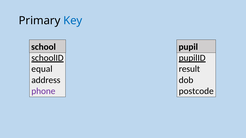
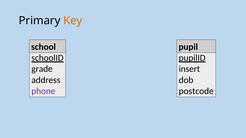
Key colour: blue -> orange
equal: equal -> grade
result: result -> insert
